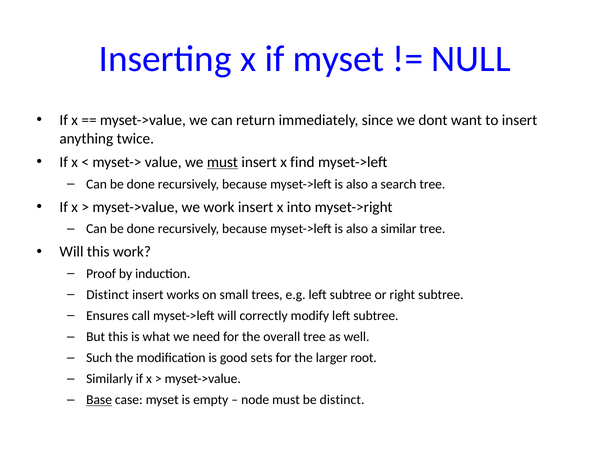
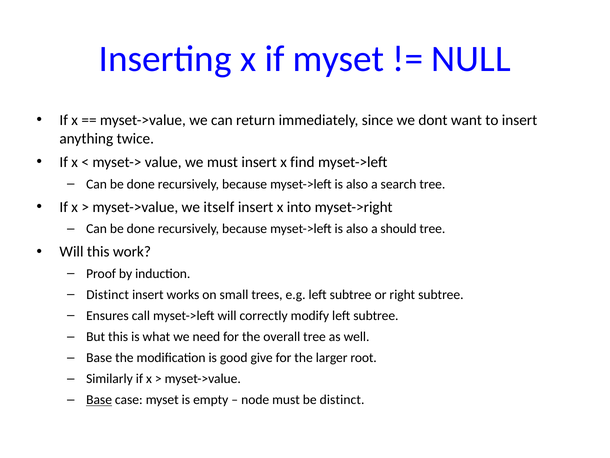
must at (222, 162) underline: present -> none
we work: work -> itself
similar: similar -> should
Such at (99, 357): Such -> Base
sets: sets -> give
